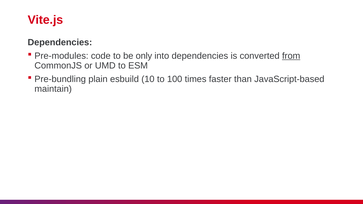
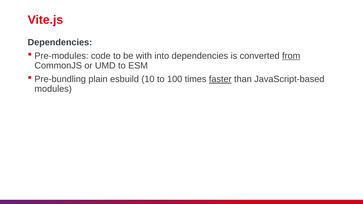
only: only -> with
faster underline: none -> present
maintain: maintain -> modules
